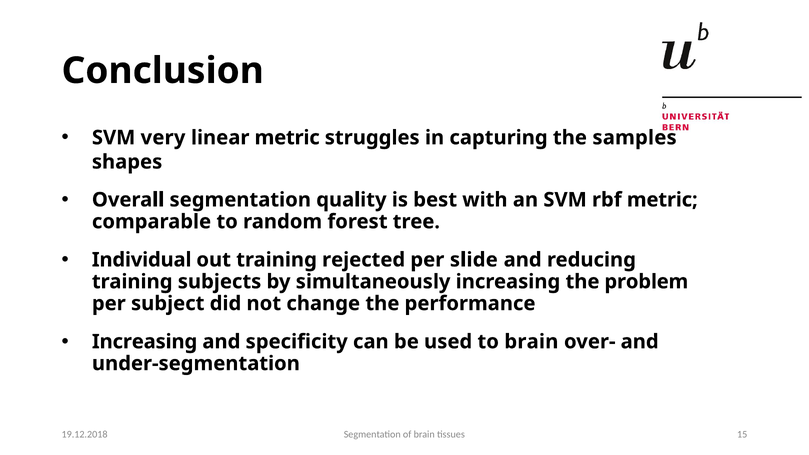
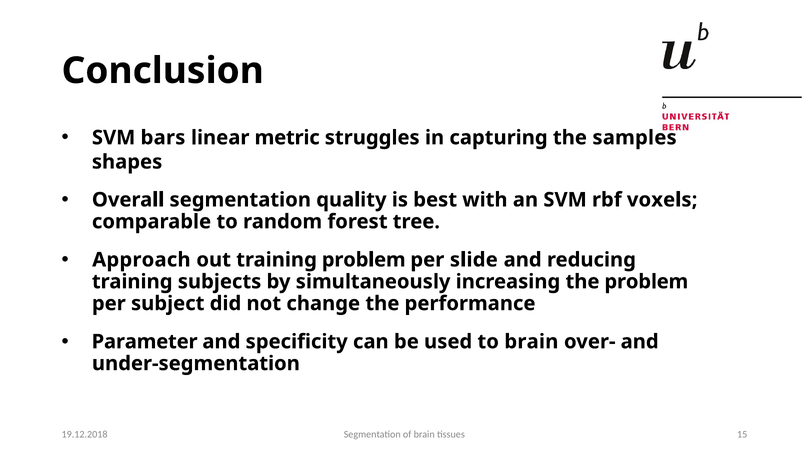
very: very -> bars
rbf metric: metric -> voxels
Individual: Individual -> Approach
training rejected: rejected -> problem
Increasing at (145, 342): Increasing -> Parameter
